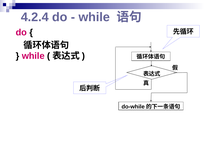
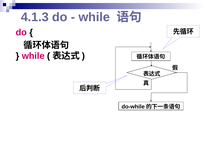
4.2.4: 4.2.4 -> 4.1.3
